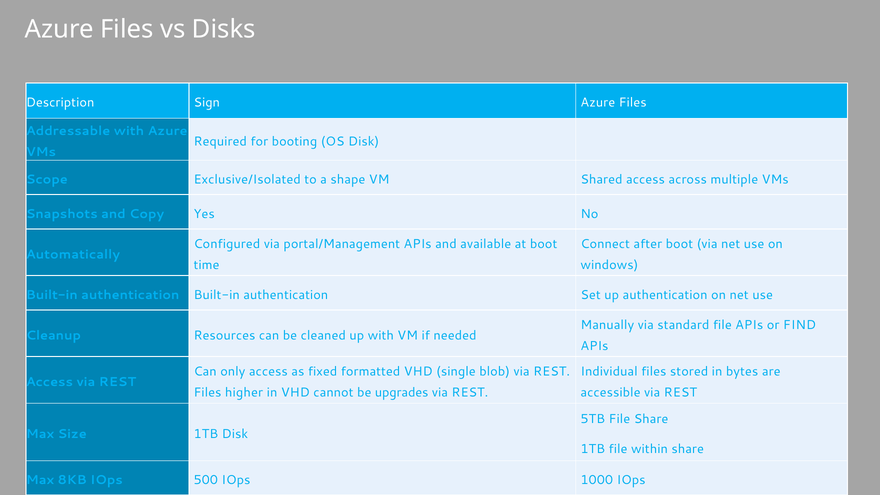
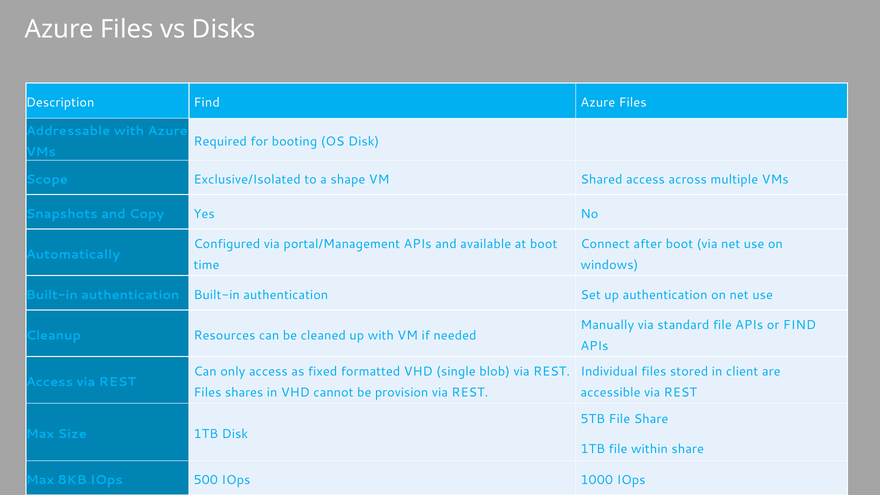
Description Sign: Sign -> Find
bytes: bytes -> client
higher: higher -> shares
upgrades: upgrades -> provision
